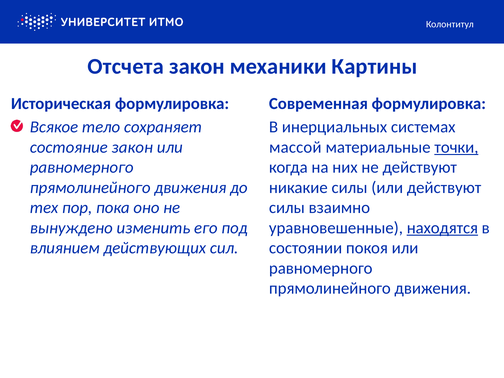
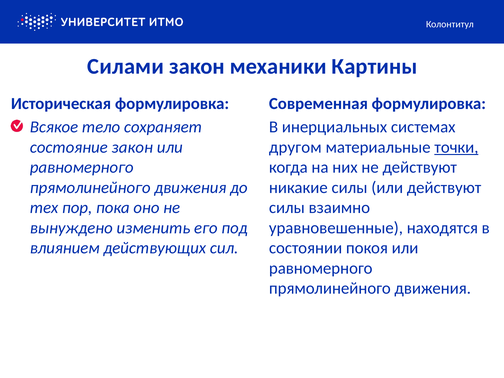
Отсчета: Отсчета -> Силами
массой: массой -> другом
находятся underline: present -> none
